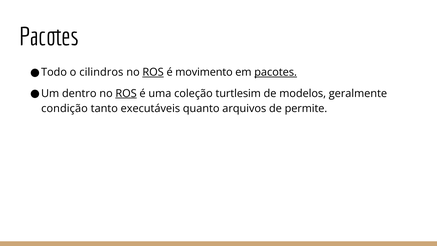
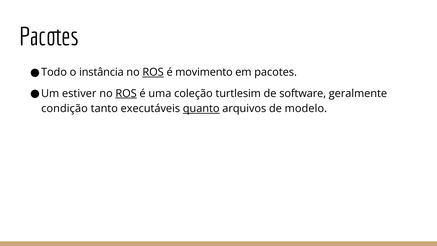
cilindros: cilindros -> instância
pacotes at (276, 72) underline: present -> none
dentro: dentro -> estiver
modelos: modelos -> software
quanto underline: none -> present
permite: permite -> modelo
